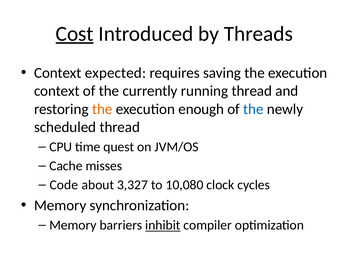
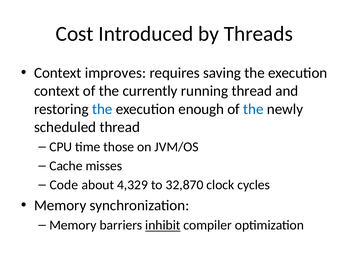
Cost underline: present -> none
expected: expected -> improves
the at (102, 109) colour: orange -> blue
quest: quest -> those
3,327: 3,327 -> 4,329
10,080: 10,080 -> 32,870
